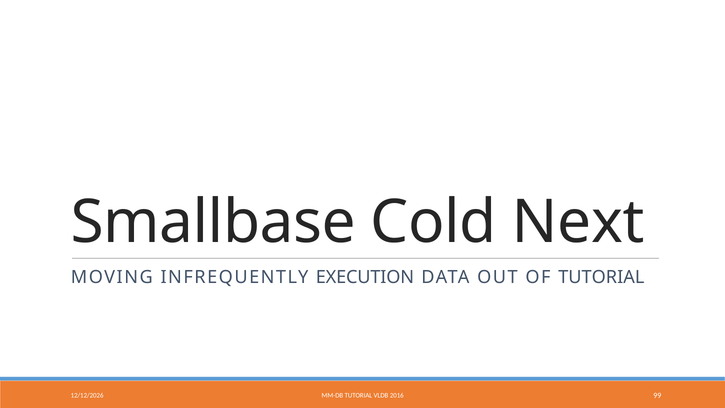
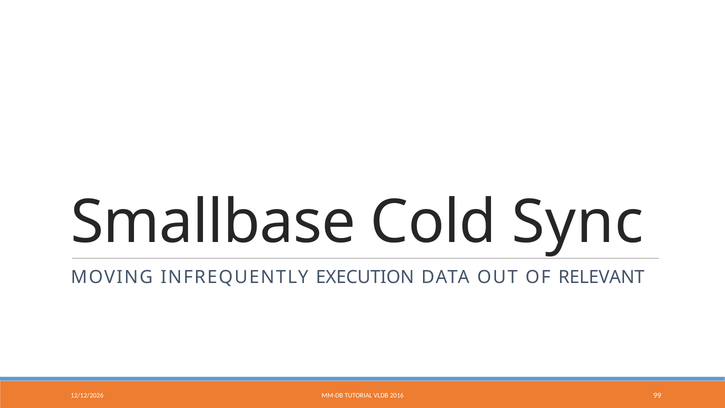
Next: Next -> Sync
OF TUTORIAL: TUTORIAL -> RELEVANT
